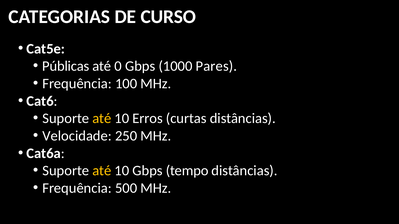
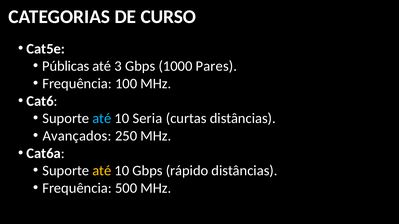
0: 0 -> 3
até at (102, 119) colour: yellow -> light blue
Erros: Erros -> Seria
Velocidade: Velocidade -> Avançados
tempo: tempo -> rápido
